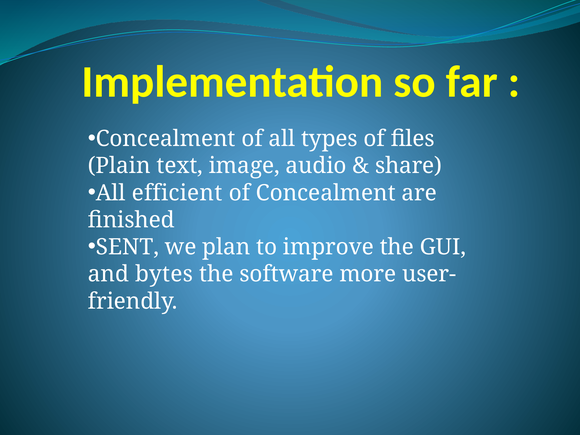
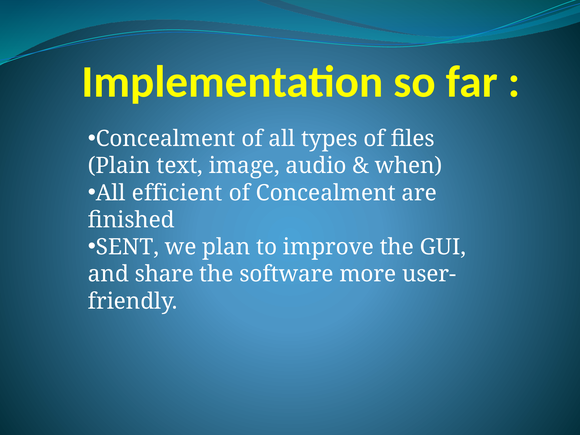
share: share -> when
bytes: bytes -> share
